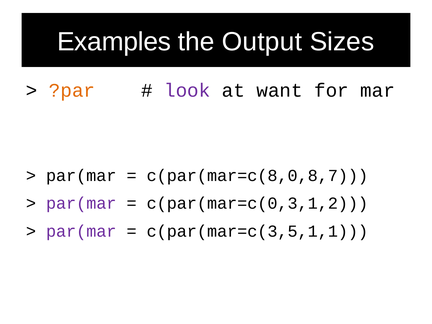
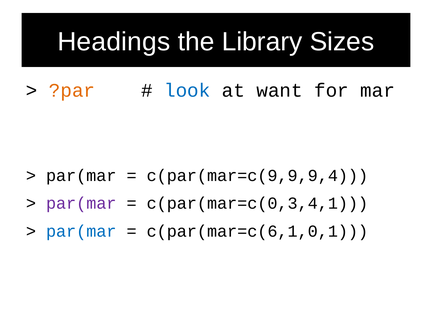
Examples: Examples -> Headings
Output: Output -> Library
look colour: purple -> blue
c(par(mar=c(8,0,8,7: c(par(mar=c(8,0,8,7 -> c(par(mar=c(9,9,9,4
c(par(mar=c(0,3,1,2: c(par(mar=c(0,3,1,2 -> c(par(mar=c(0,3,4,1
par(mar at (81, 231) colour: purple -> blue
c(par(mar=c(3,5,1,1: c(par(mar=c(3,5,1,1 -> c(par(mar=c(6,1,0,1
